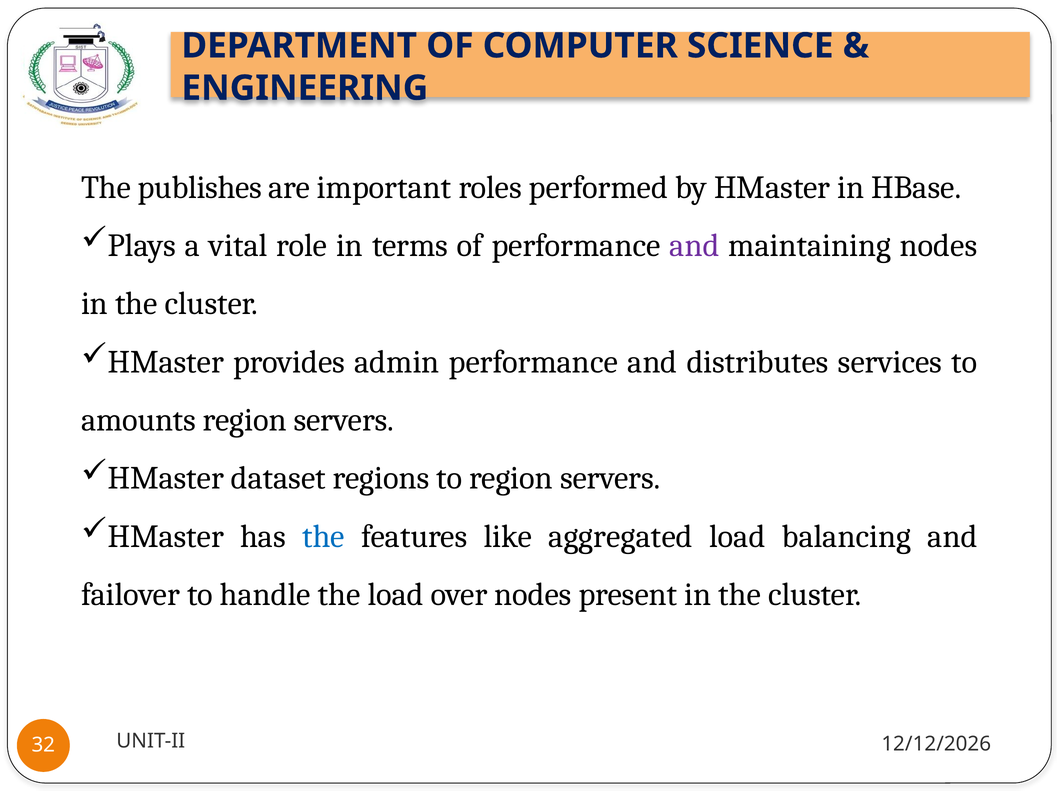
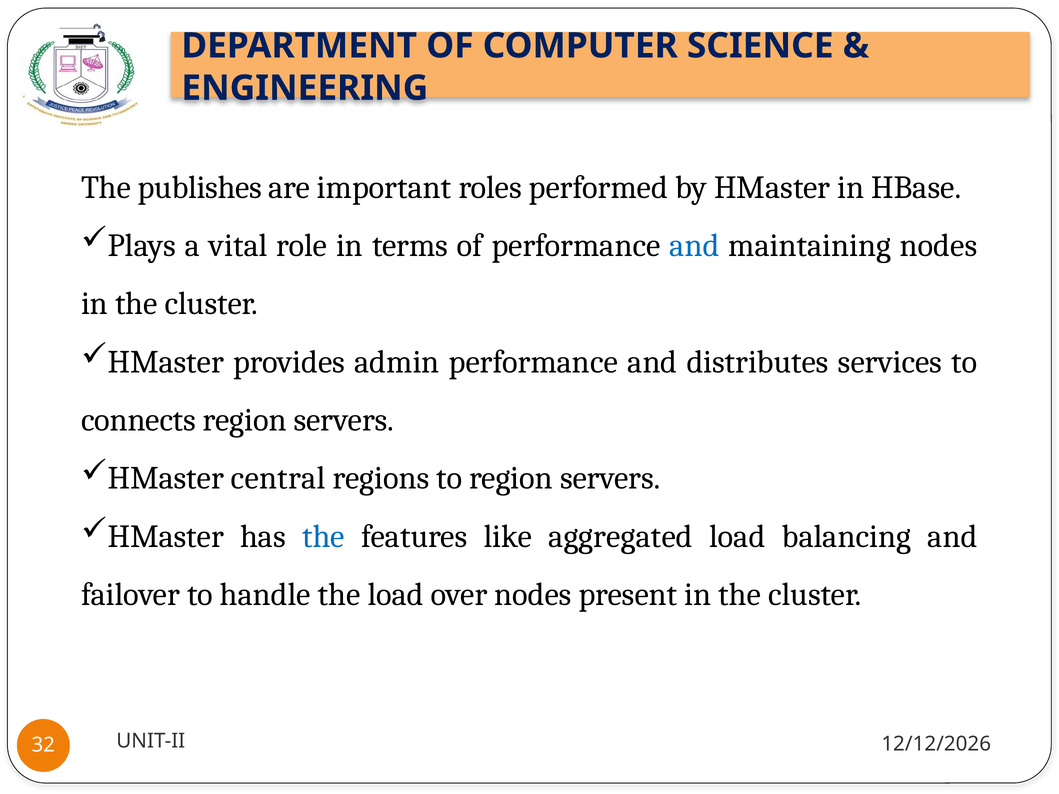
and at (694, 246) colour: purple -> blue
amounts: amounts -> connects
dataset: dataset -> central
